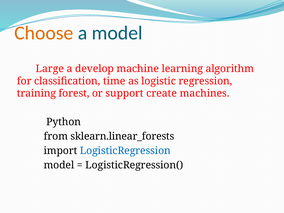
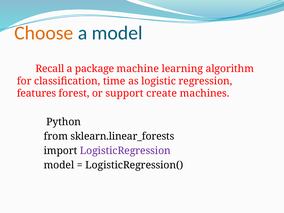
Large: Large -> Recall
develop: develop -> package
training: training -> features
LogisticRegression colour: blue -> purple
